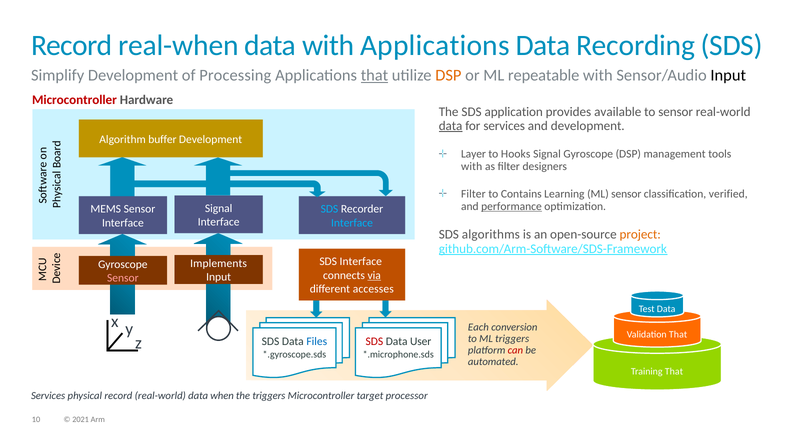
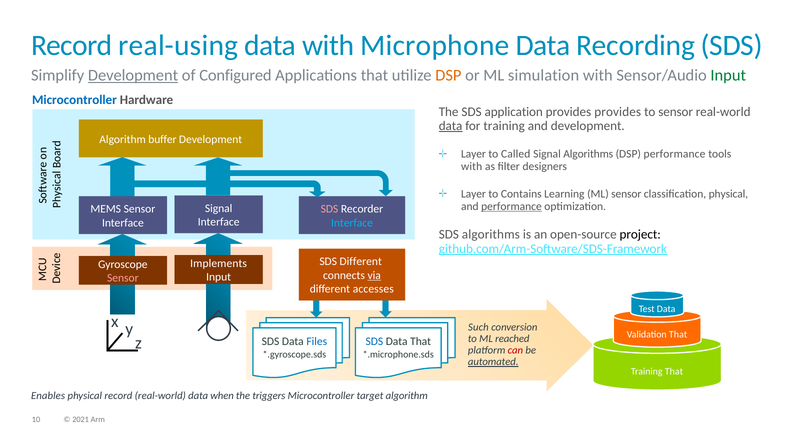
real-when: real-when -> real-using
with Applications: Applications -> Microphone
Development at (133, 75) underline: none -> present
Processing: Processing -> Configured
that at (374, 75) underline: present -> none
repeatable: repeatable -> simulation
Input at (728, 75) colour: black -> green
Microcontroller at (74, 100) colour: red -> blue
provides available: available -> provides
for services: services -> training
Hooks: Hooks -> Called
Signal Gyroscope: Gyroscope -> Algorithms
DSP management: management -> performance
Filter at (473, 194): Filter -> Layer
classification verified: verified -> physical
SDS at (329, 209) colour: light blue -> pink
project colour: orange -> black
SDS Interface: Interface -> Different
Each: Each -> Such
ML triggers: triggers -> reached
SDS at (374, 341) colour: red -> blue
Data User: User -> That
automated underline: none -> present
Services at (48, 396): Services -> Enables
target processor: processor -> algorithm
